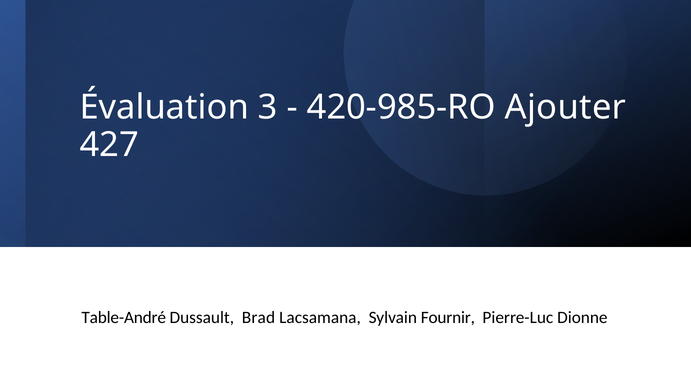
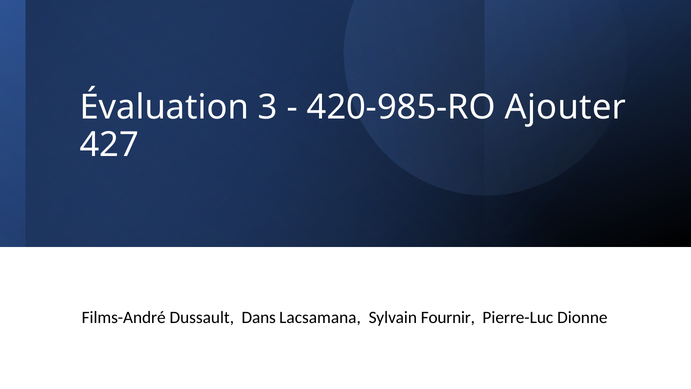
Table-André: Table-André -> Films-André
Brad: Brad -> Dans
